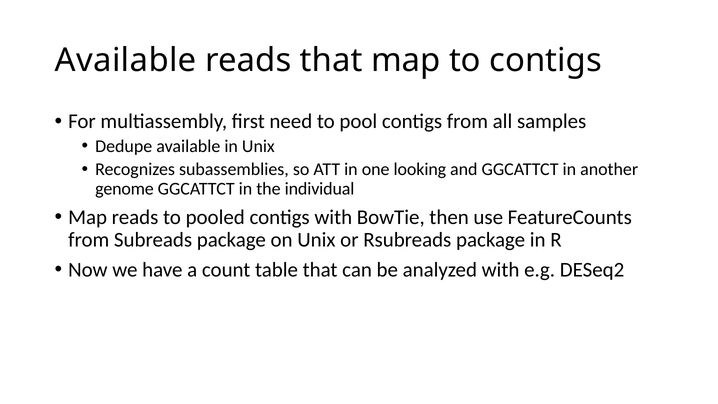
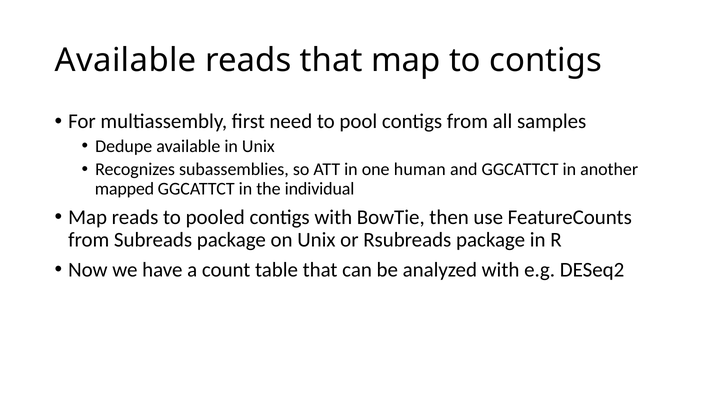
looking: looking -> human
genome: genome -> mapped
